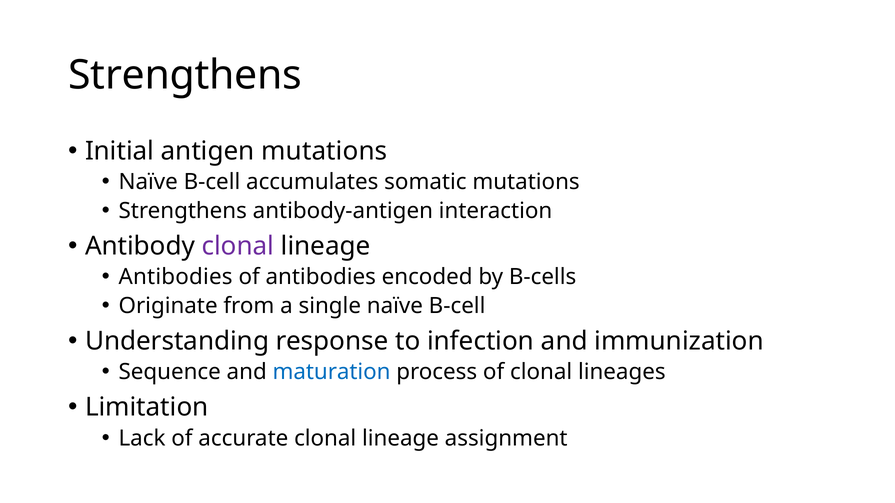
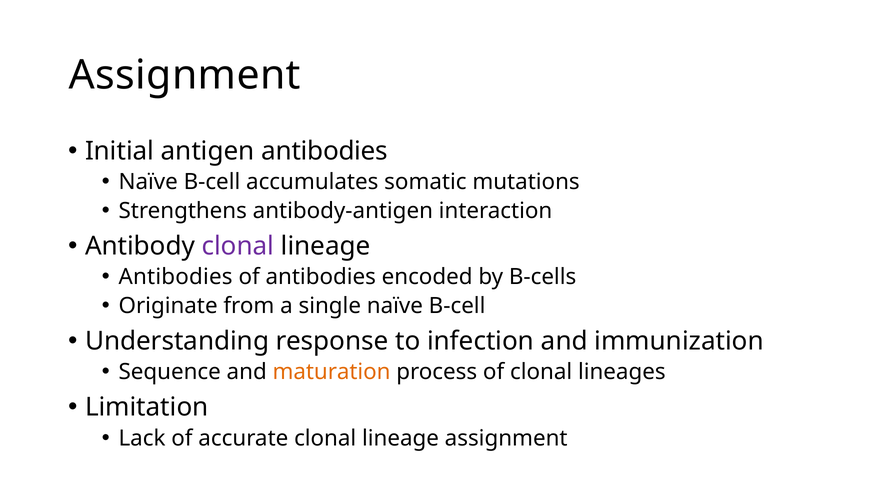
Strengthens at (185, 75): Strengthens -> Assignment
antigen mutations: mutations -> antibodies
maturation colour: blue -> orange
